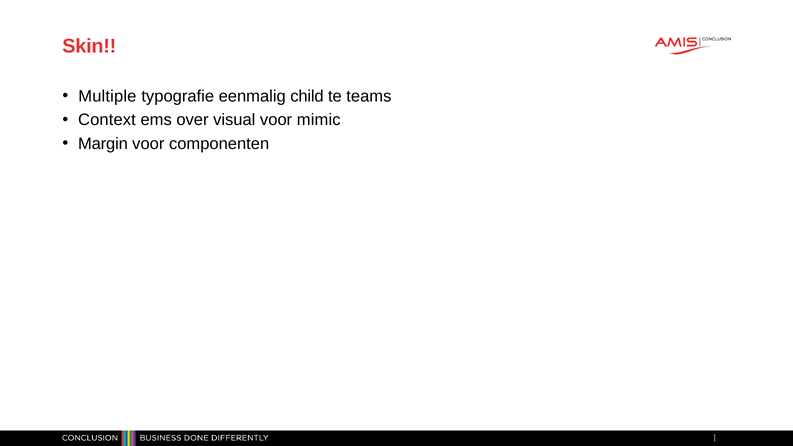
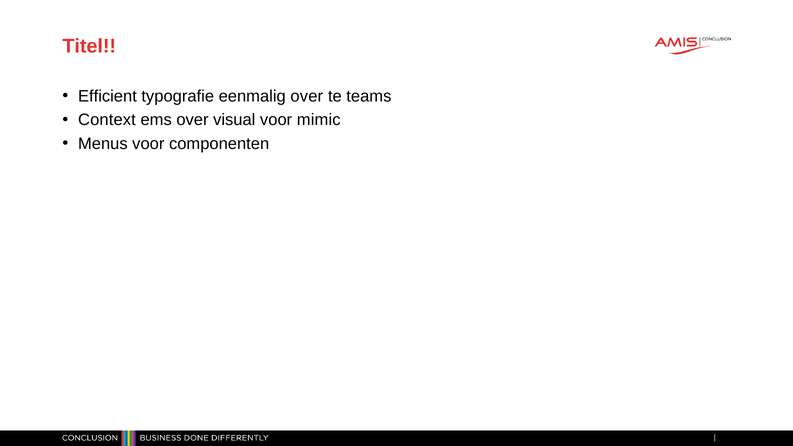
Skin: Skin -> Titel
Multiple: Multiple -> Efficient
eenmalig child: child -> over
Margin: Margin -> Menus
